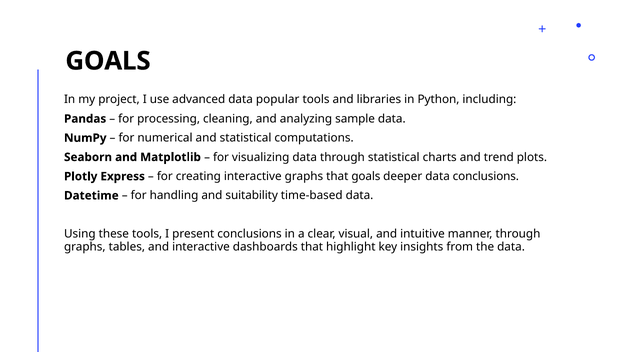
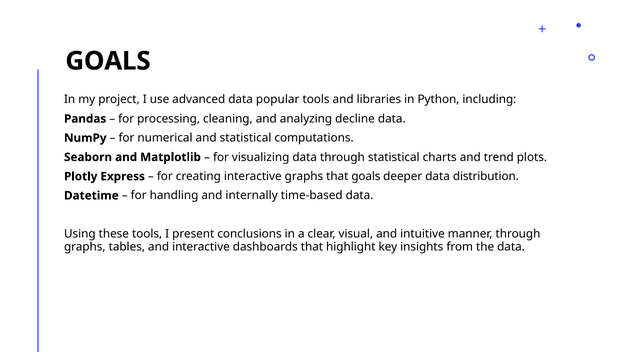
sample: sample -> decline
data conclusions: conclusions -> distribution
suitability: suitability -> internally
